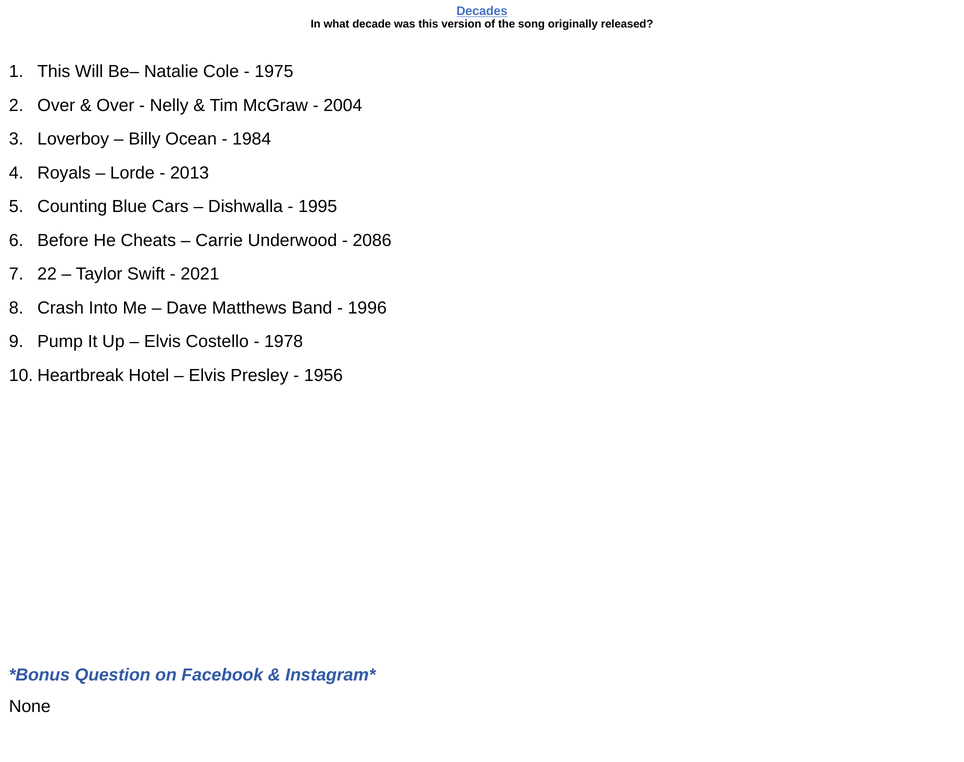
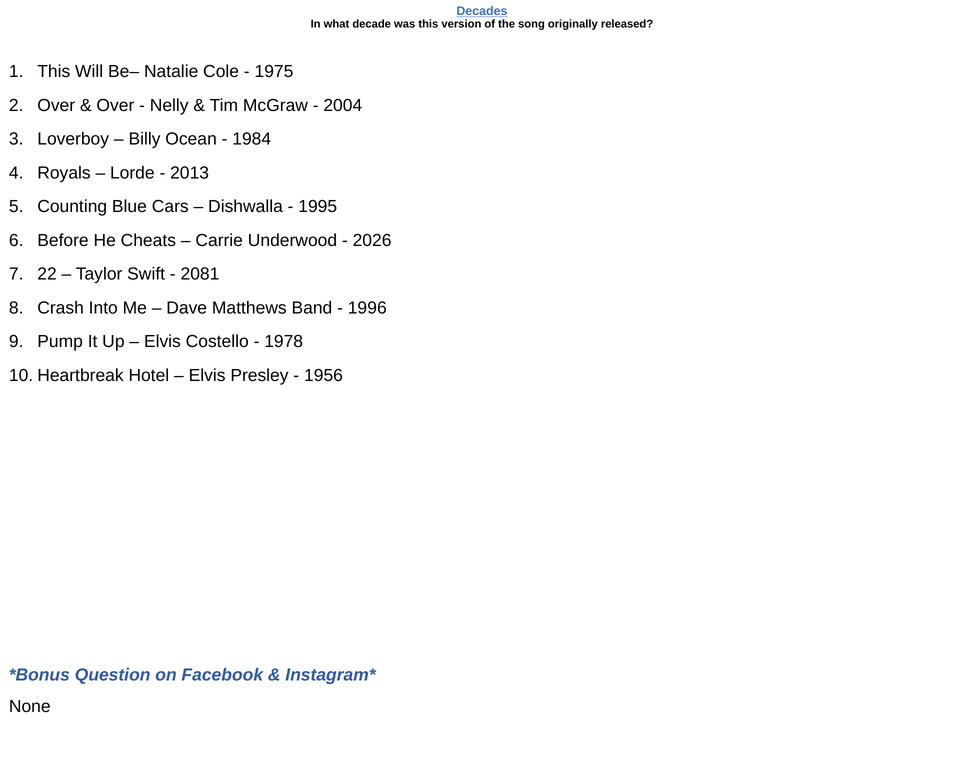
2086: 2086 -> 2026
2021: 2021 -> 2081
